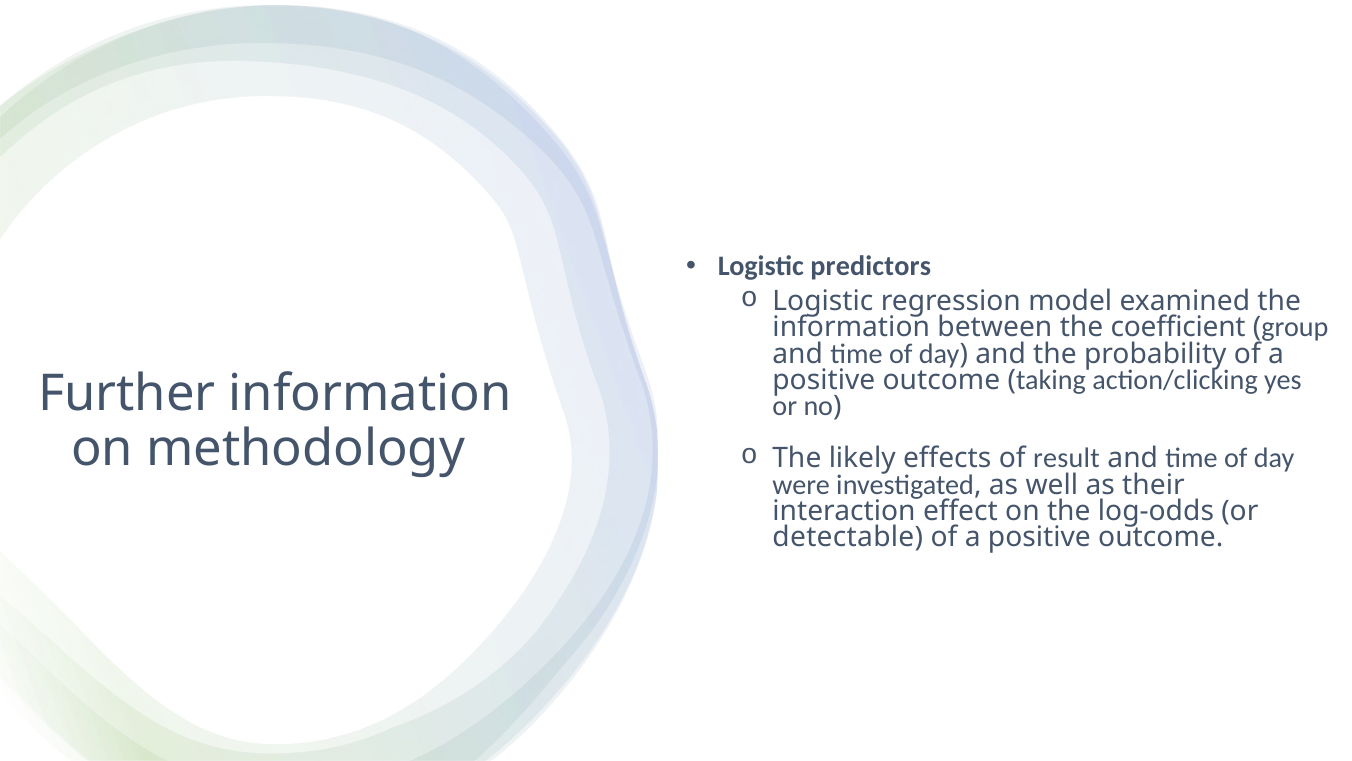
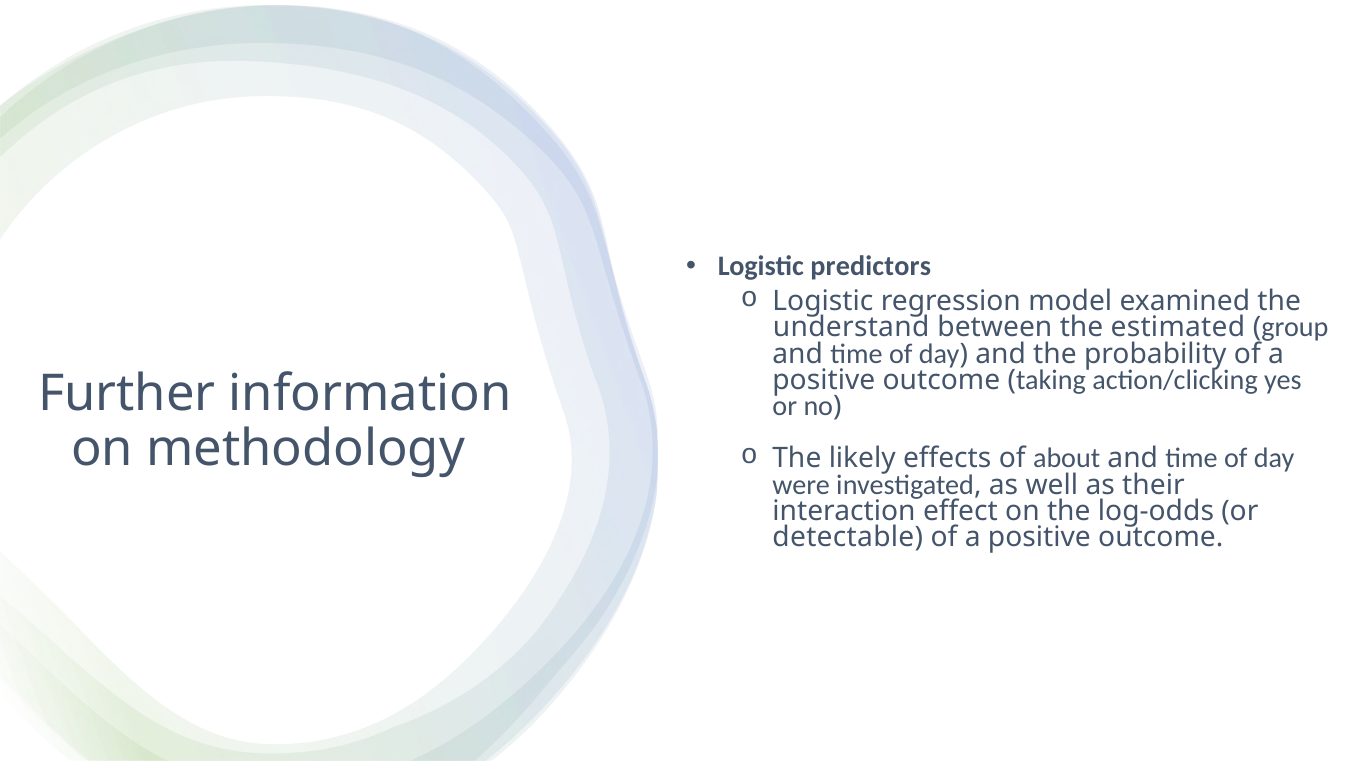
information at (851, 327): information -> understand
coefficient: coefficient -> estimated
result: result -> about
